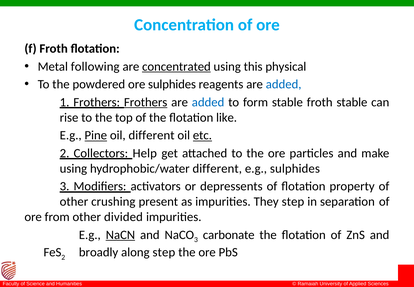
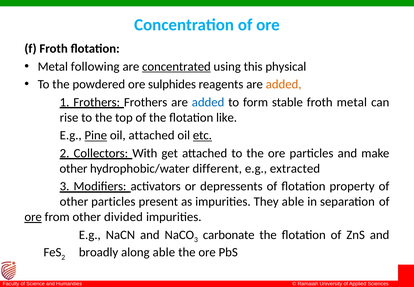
added at (284, 84) colour: blue -> orange
Frothers at (146, 102) underline: present -> none
froth stable: stable -> metal
oil different: different -> attached
Help: Help -> With
using at (73, 168): using -> other
e.g sulphides: sulphides -> extracted
other crushing: crushing -> particles
They step: step -> able
ore at (33, 217) underline: none -> present
NaCN underline: present -> none
along step: step -> able
